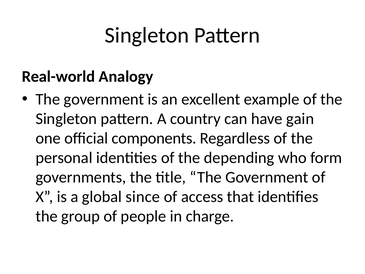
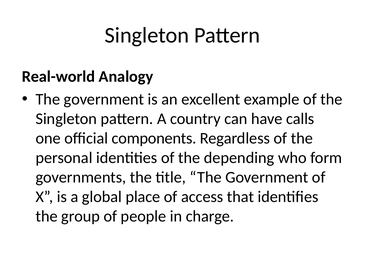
gain: gain -> calls
since: since -> place
